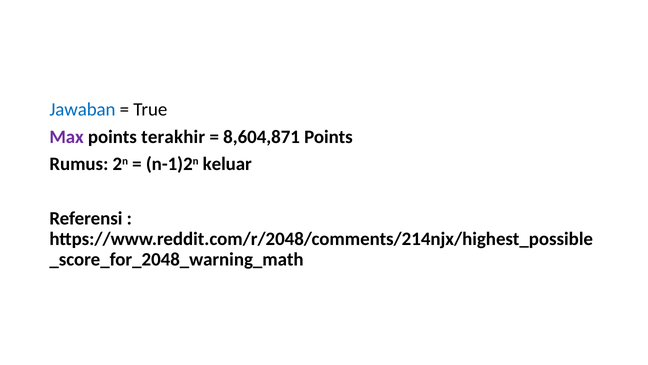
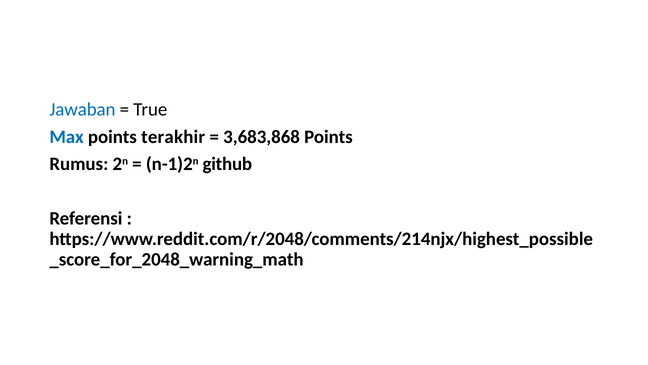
Max colour: purple -> blue
8,604,871: 8,604,871 -> 3,683,868
keluar: keluar -> github
